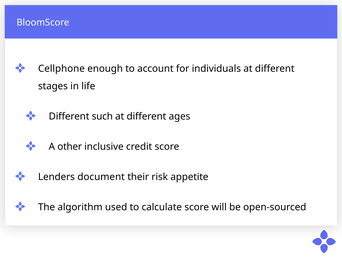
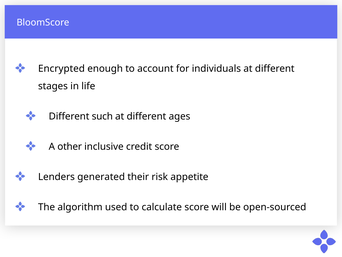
Cellphone: Cellphone -> Encrypted
document: document -> generated
